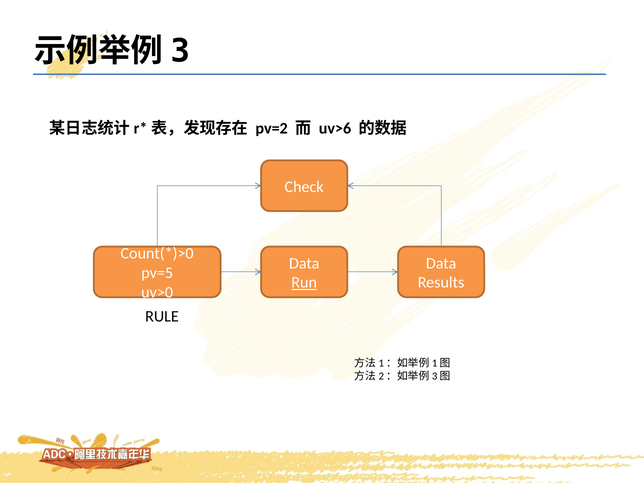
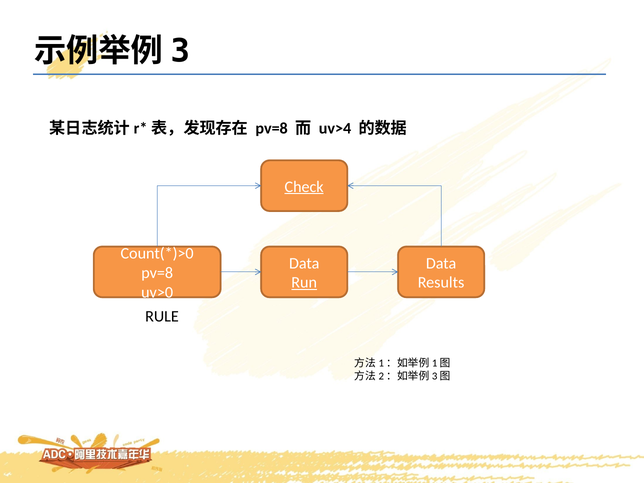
pv=2 at (272, 129): pv=2 -> pv=8
uv>6: uv>6 -> uv>4
Check underline: none -> present
pv=5 at (157, 273): pv=5 -> pv=8
